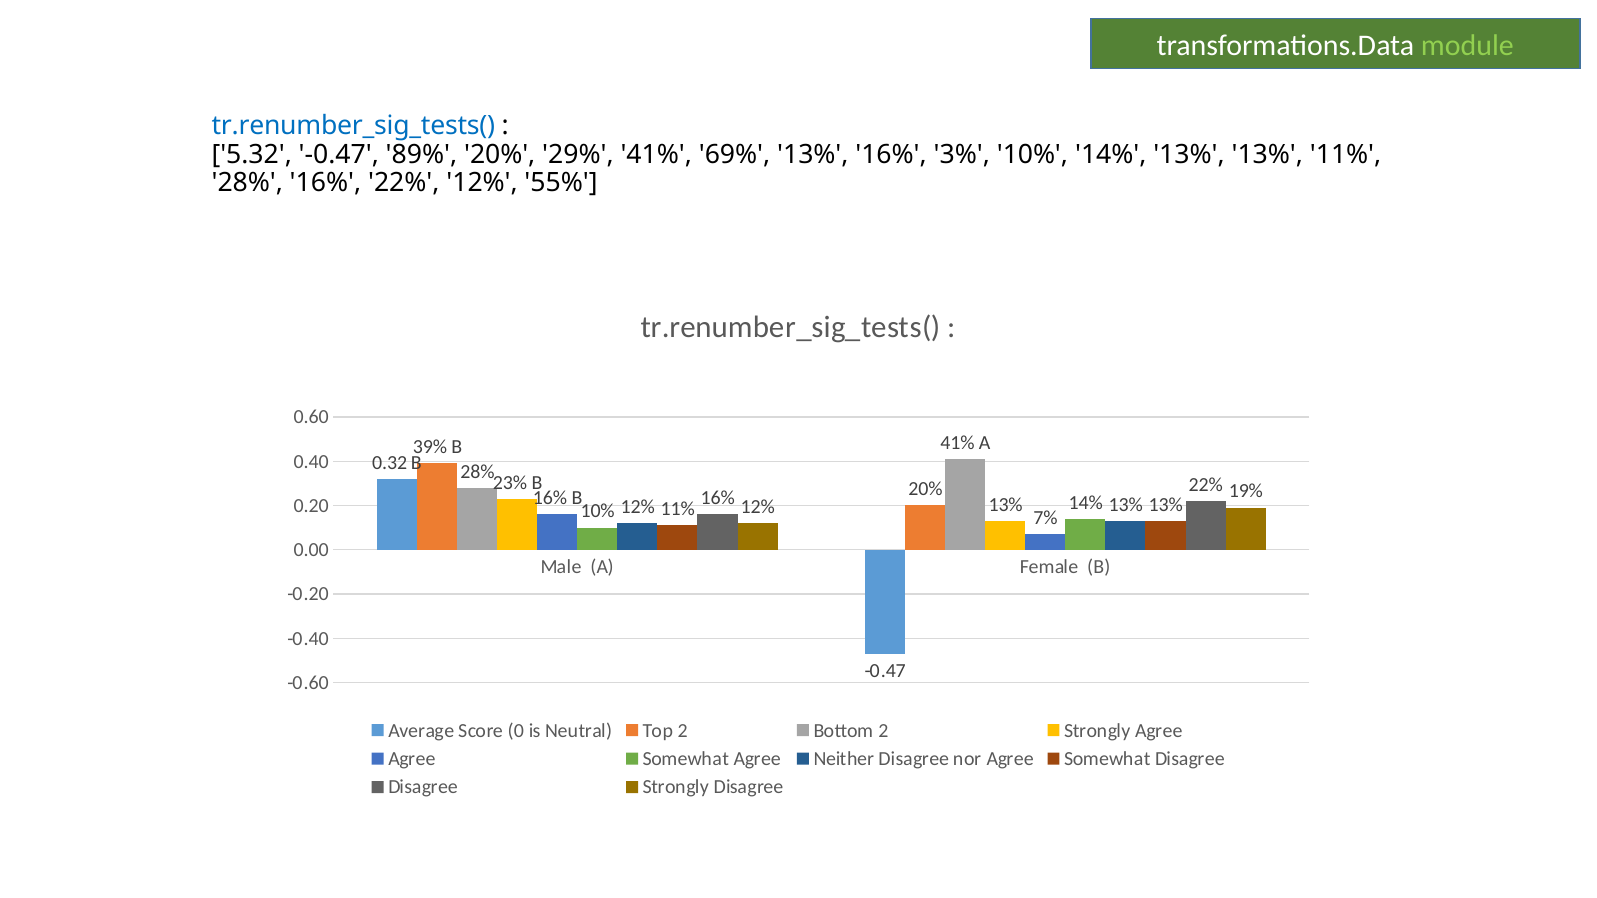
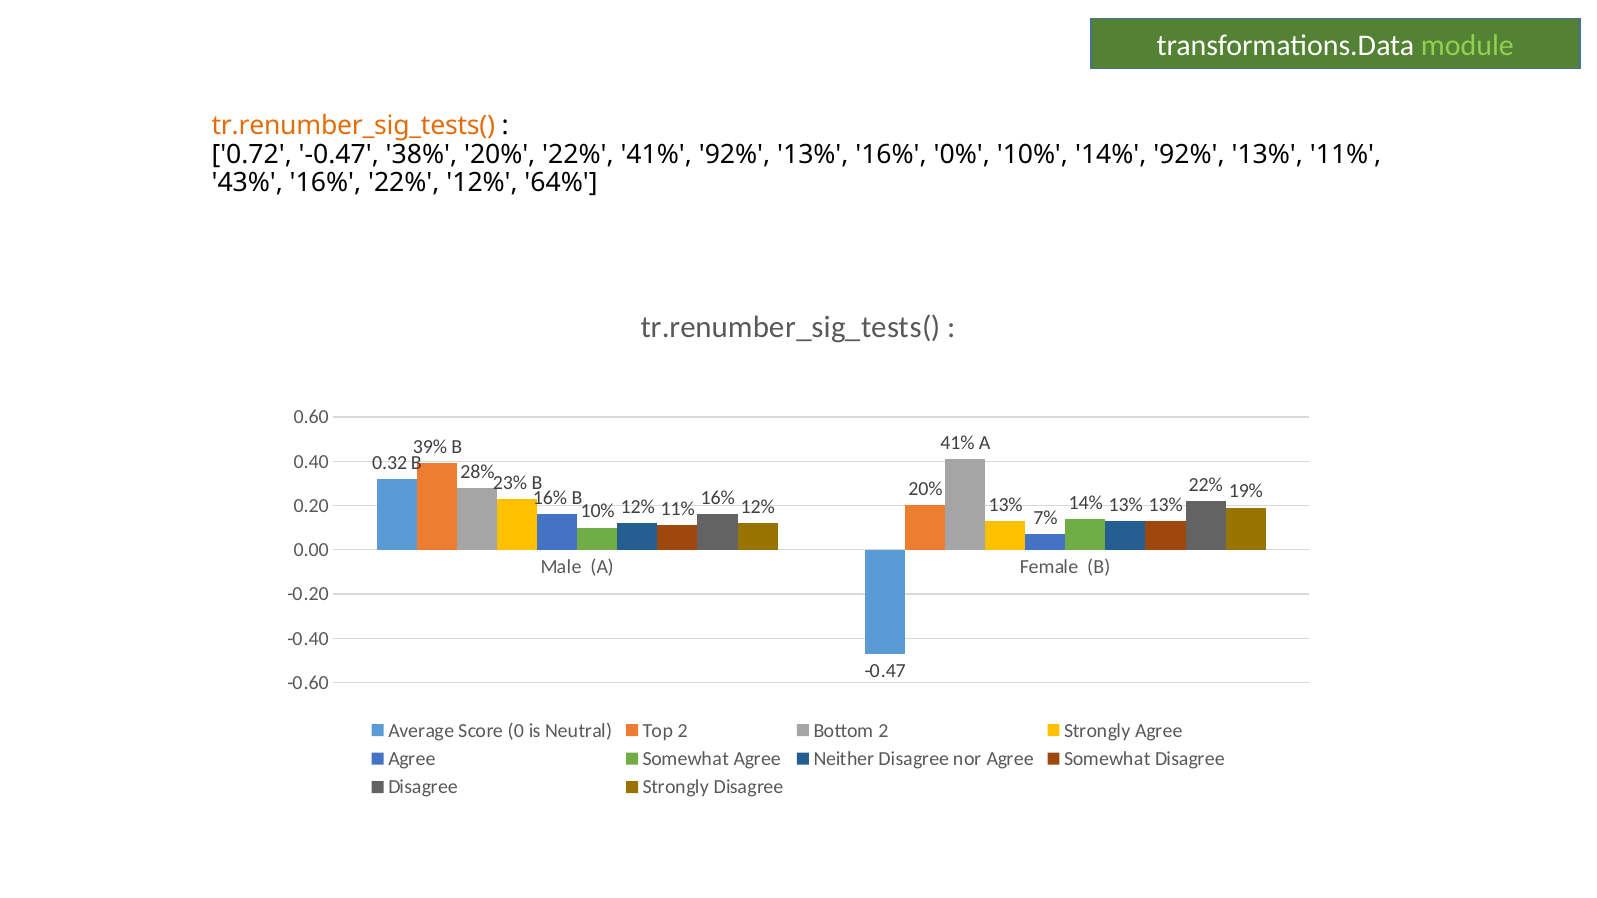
tr.renumber_sig_tests( at (353, 126) colour: blue -> orange
5.32: 5.32 -> 0.72
89%: 89% -> 38%
20% 29%: 29% -> 22%
41% 69%: 69% -> 92%
3%: 3% -> 0%
14% 13%: 13% -> 92%
28% at (247, 183): 28% -> 43%
55%: 55% -> 64%
